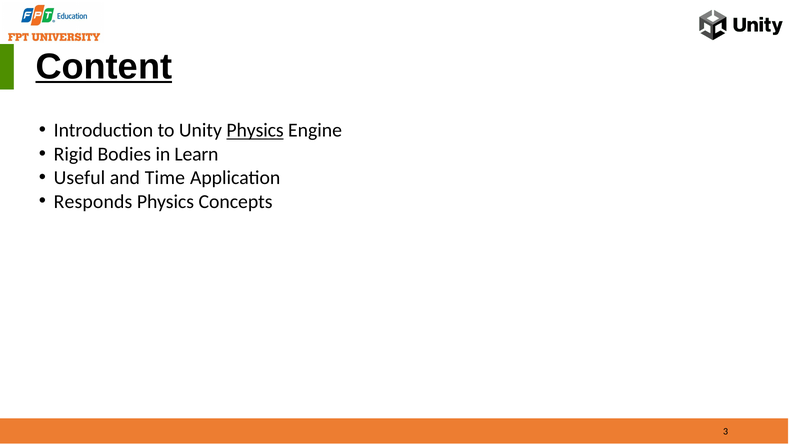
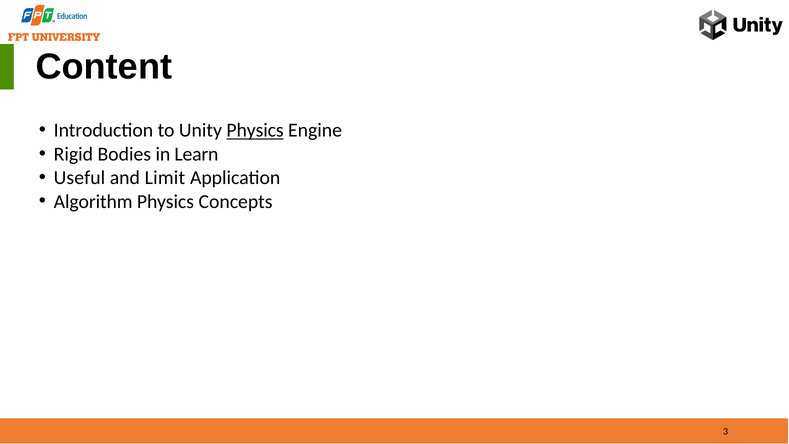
Content underline: present -> none
Time: Time -> Limit
Responds: Responds -> Algorithm
